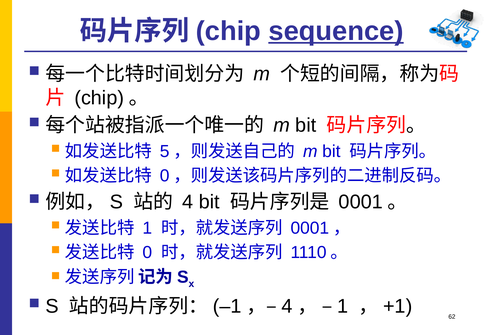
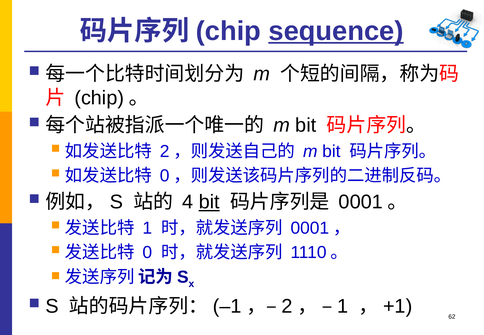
5 at (165, 151): 5 -> 2
bit at (209, 202) underline: none -> present
4 at (287, 306): 4 -> 2
